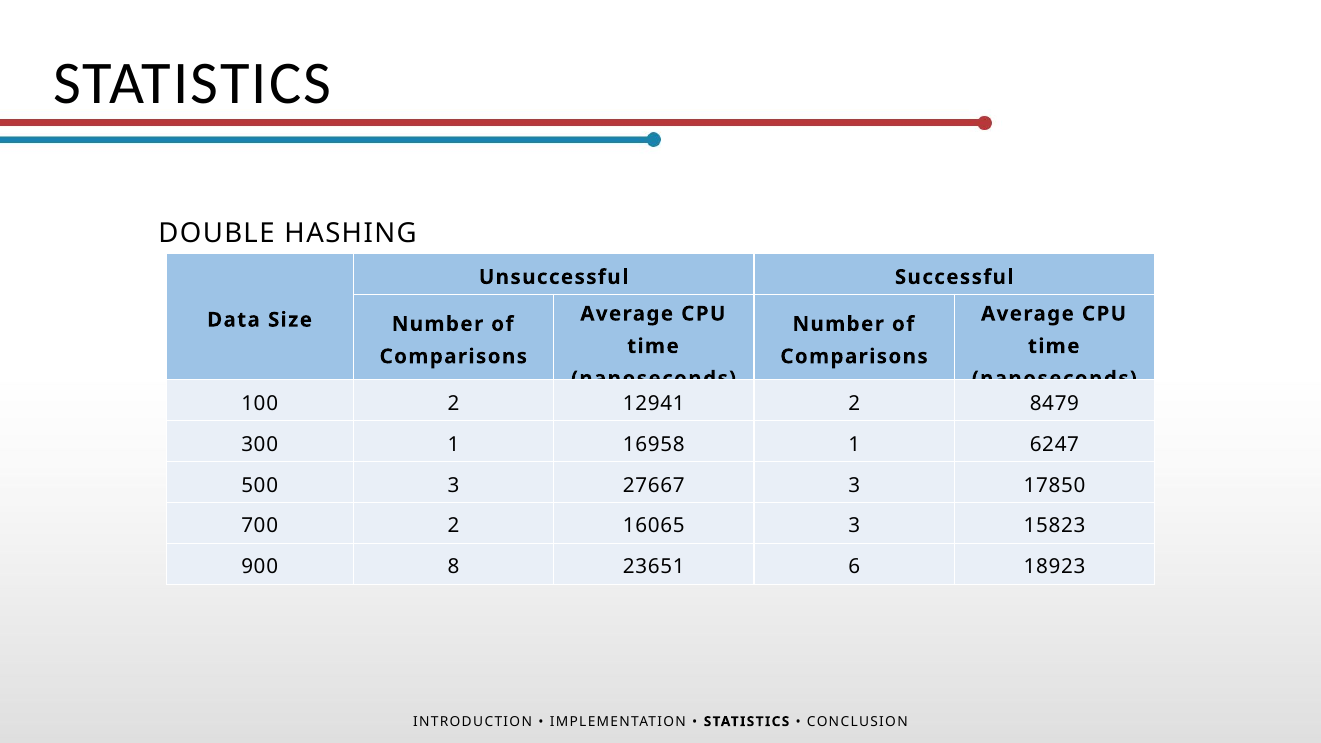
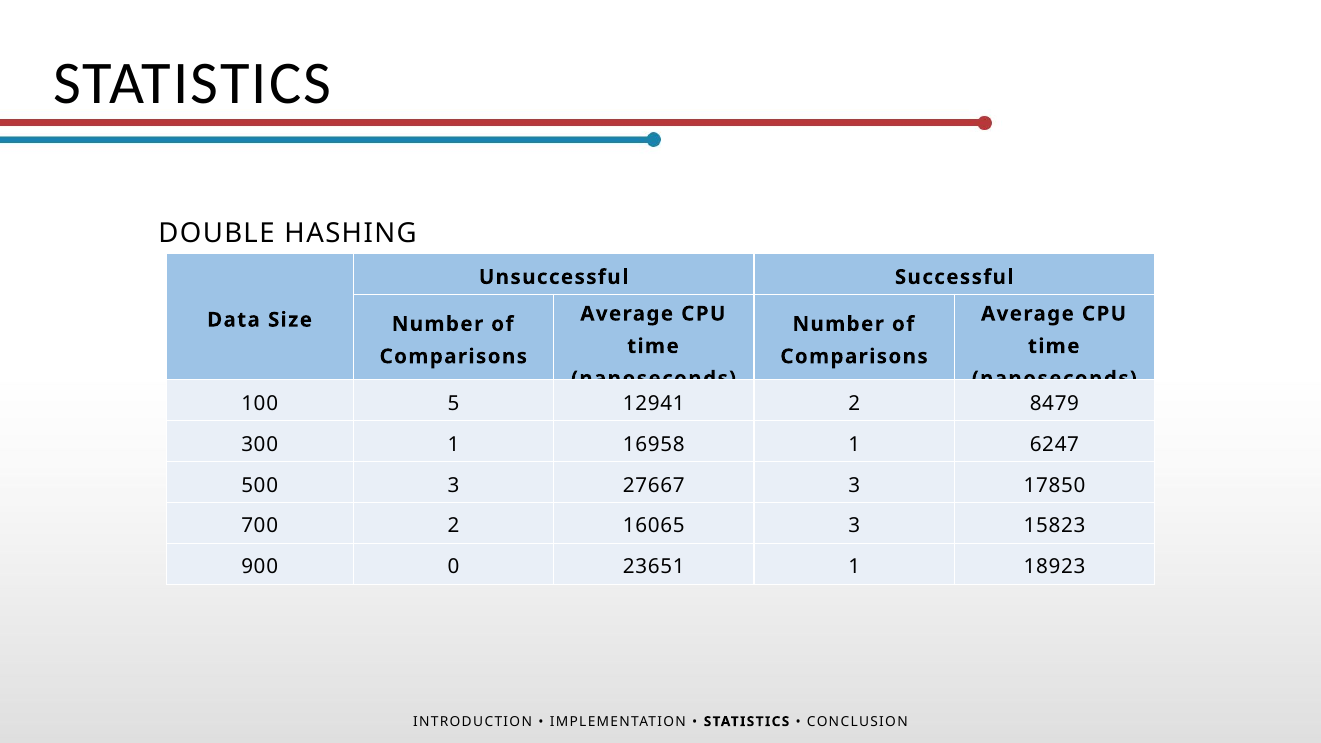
100 2: 2 -> 5
8: 8 -> 0
23651 6: 6 -> 1
